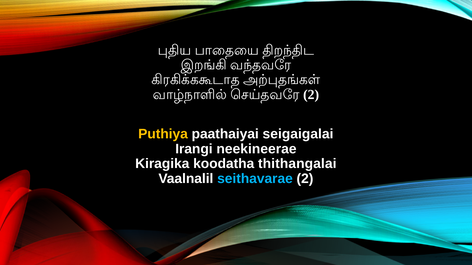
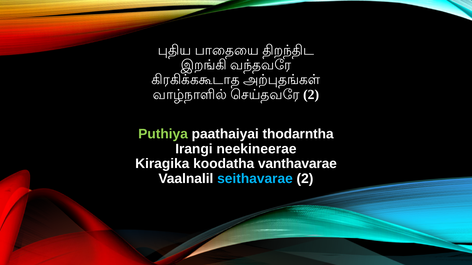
Puthiya colour: yellow -> light green
seigaigalai: seigaigalai -> thodarntha
thithangalai: thithangalai -> vanthavarae
